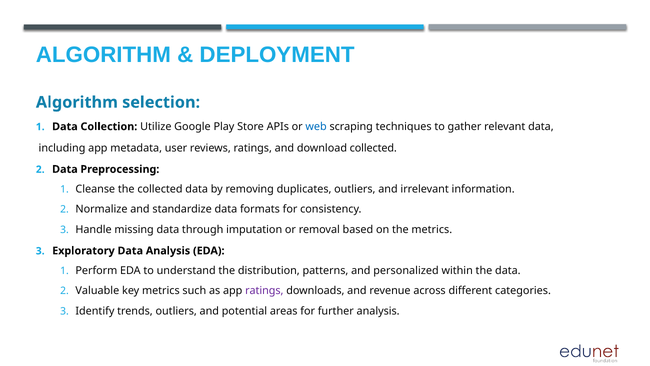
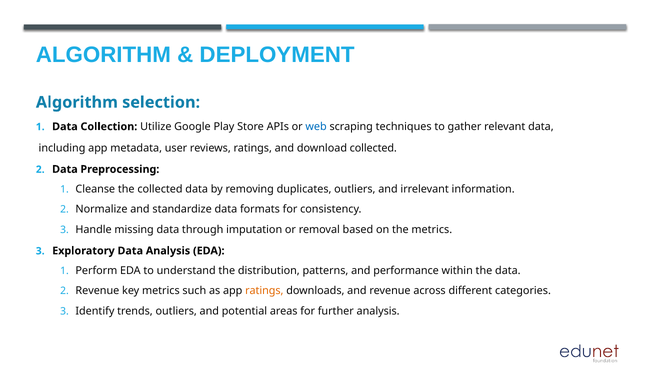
personalized: personalized -> performance
Valuable at (97, 291): Valuable -> Revenue
ratings at (264, 291) colour: purple -> orange
